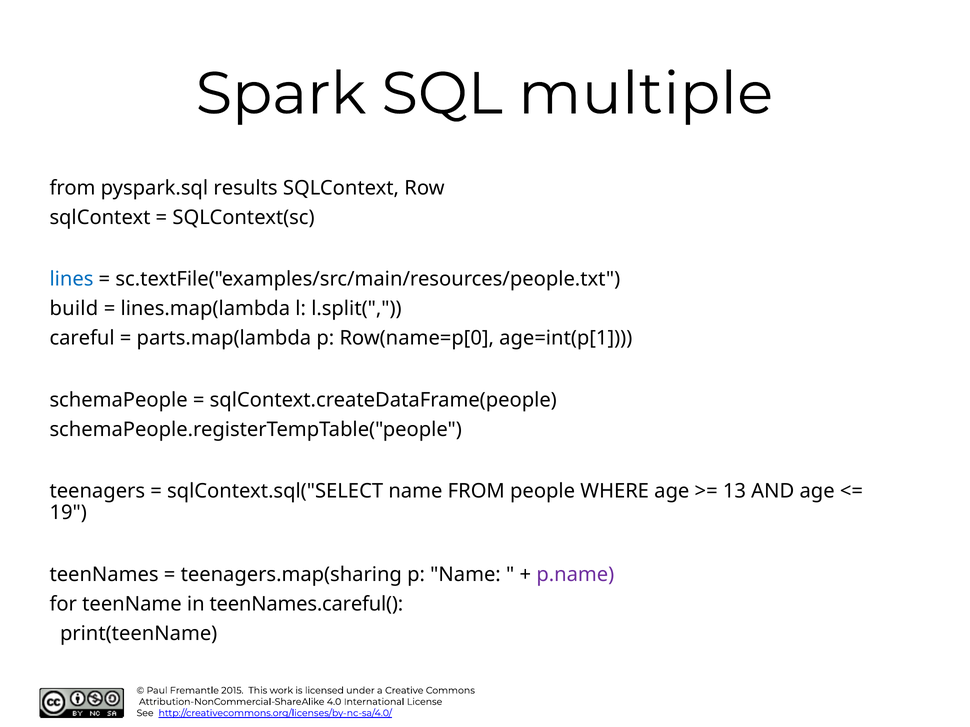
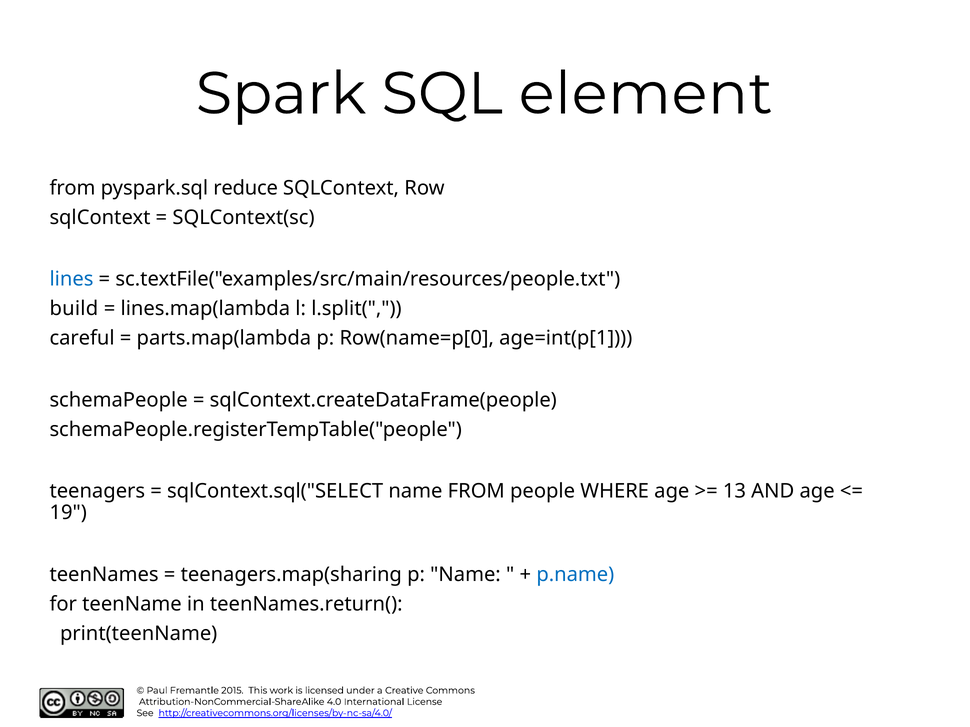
multiple: multiple -> element
results: results -> reduce
p.name colour: purple -> blue
teenNames.careful(: teenNames.careful( -> teenNames.return(
